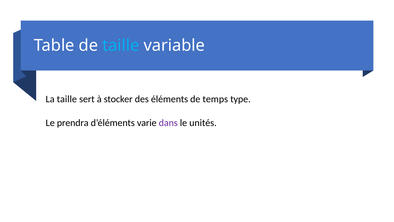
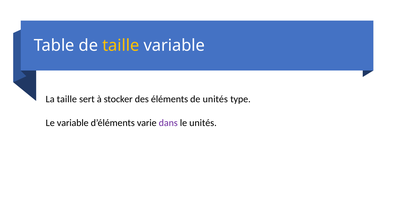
taille at (121, 45) colour: light blue -> yellow
de temps: temps -> unités
Le prendra: prendra -> variable
